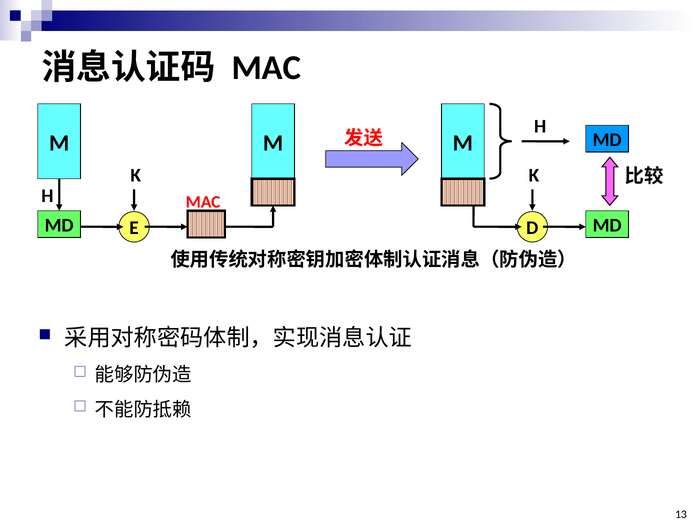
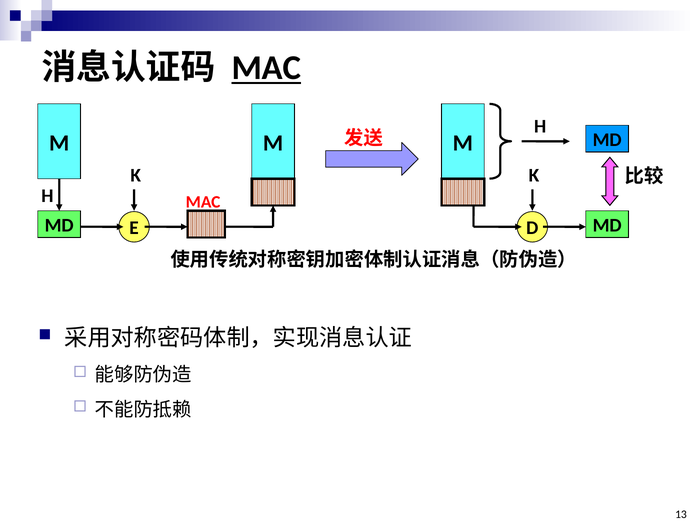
MAC at (266, 68) underline: none -> present
